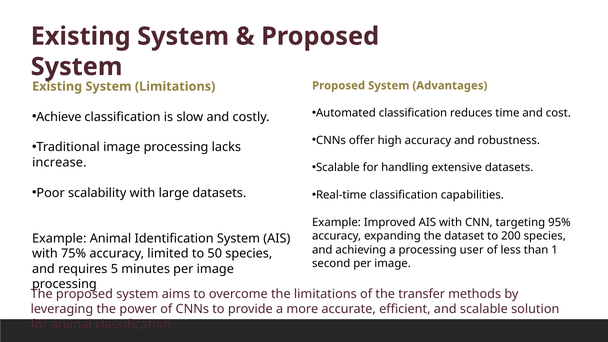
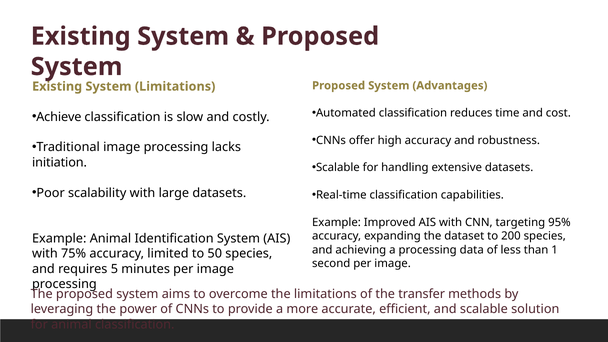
increase: increase -> initiation
user: user -> data
